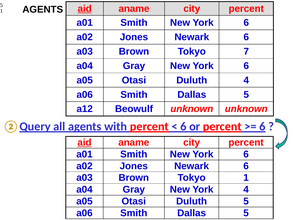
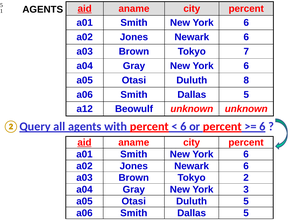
Duluth 4: 4 -> 8
Tokyo 1: 1 -> 2
York 4: 4 -> 3
